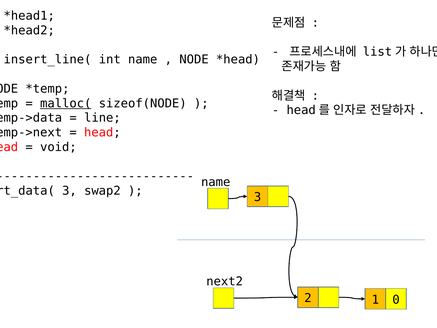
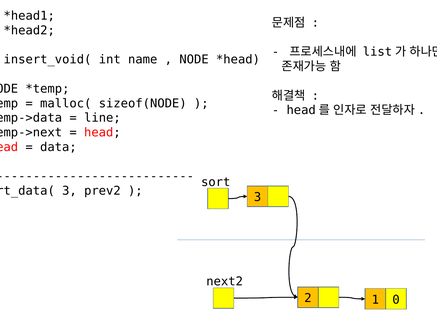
insert_line(: insert_line( -> insert_void(
malloc( underline: present -> none
void at (58, 147): void -> data
name at (216, 182): name -> sort
swap2: swap2 -> prev2
